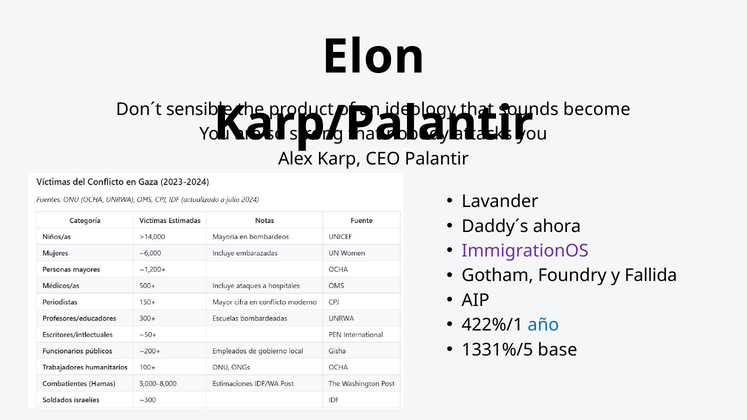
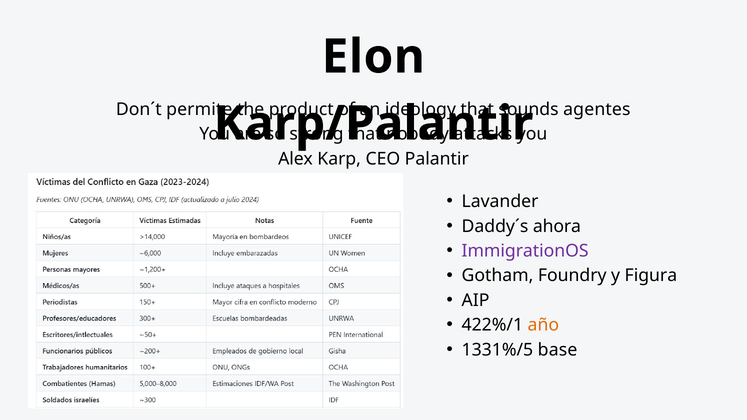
sensible: sensible -> permite
become: become -> agentes
Fallida: Fallida -> Figura
año colour: blue -> orange
